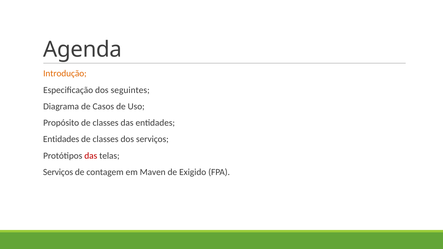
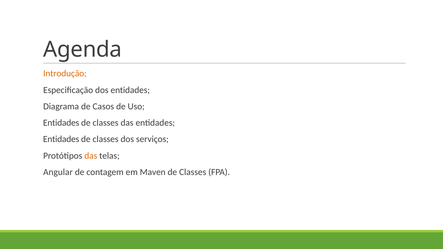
dos seguintes: seguintes -> entidades
Propósito at (61, 123): Propósito -> Entidades
das at (91, 156) colour: red -> orange
Serviços at (58, 172): Serviços -> Angular
Exigido at (193, 172): Exigido -> Classes
